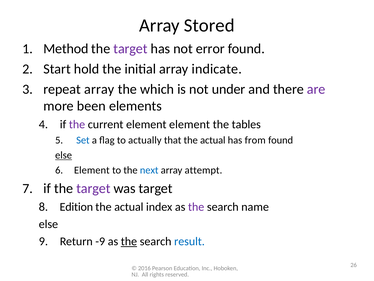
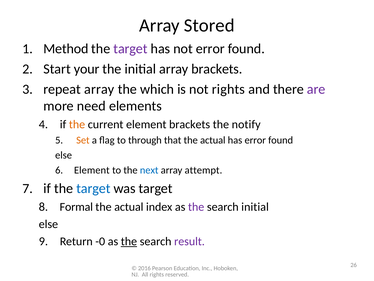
hold: hold -> your
array indicate: indicate -> brackets
not under: under -> rights
been: been -> need
the at (77, 124) colour: purple -> orange
element element: element -> brackets
tables: tables -> notify
Set colour: blue -> orange
actually: actually -> through
has from: from -> error
else at (64, 155) underline: present -> none
target at (93, 188) colour: purple -> blue
Edition: Edition -> Formal
search name: name -> initial
-9: -9 -> -0
result colour: blue -> purple
